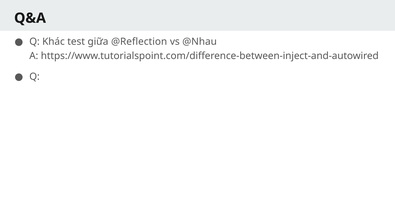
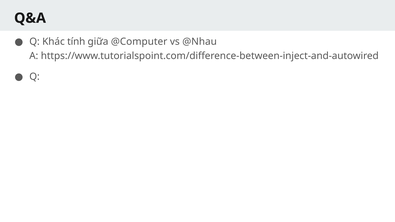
test: test -> tính
@Reflection: @Reflection -> @Computer
